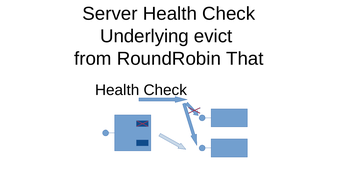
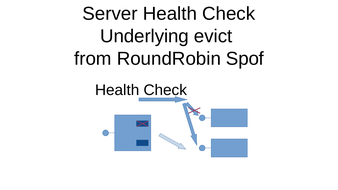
That: That -> Spof
